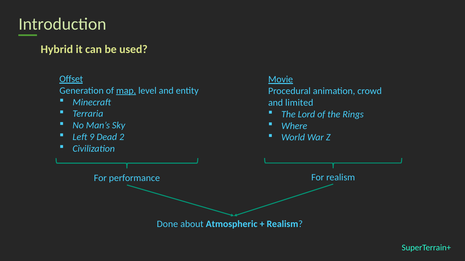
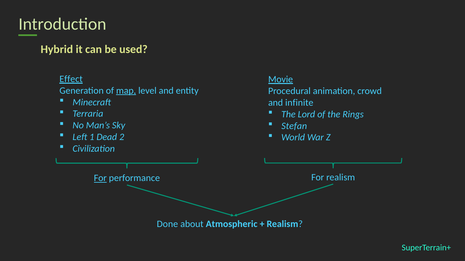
Offset: Offset -> Effect
limited: limited -> infinite
Where: Where -> Stefan
9: 9 -> 1
For at (100, 179) underline: none -> present
